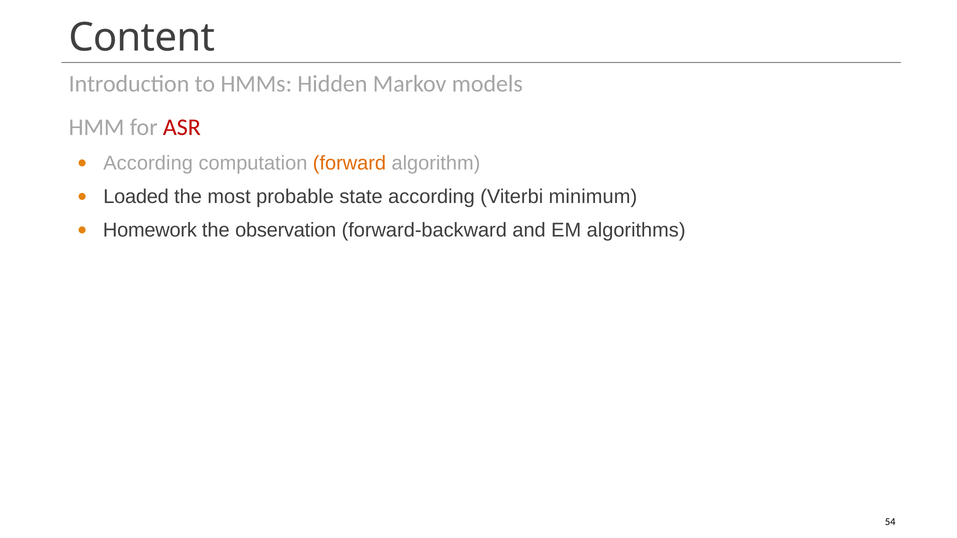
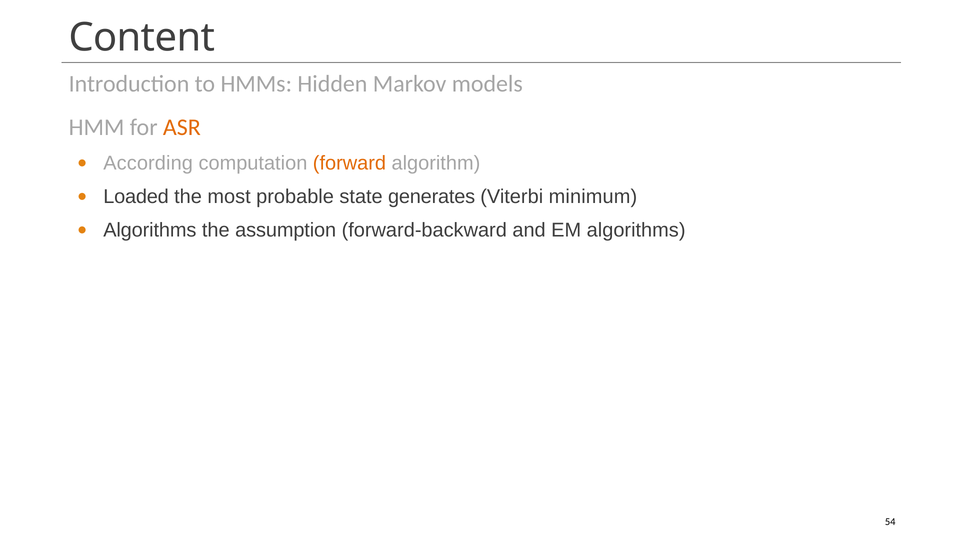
ASR colour: red -> orange
state according: according -> generates
Homework at (150, 230): Homework -> Algorithms
observation: observation -> assumption
